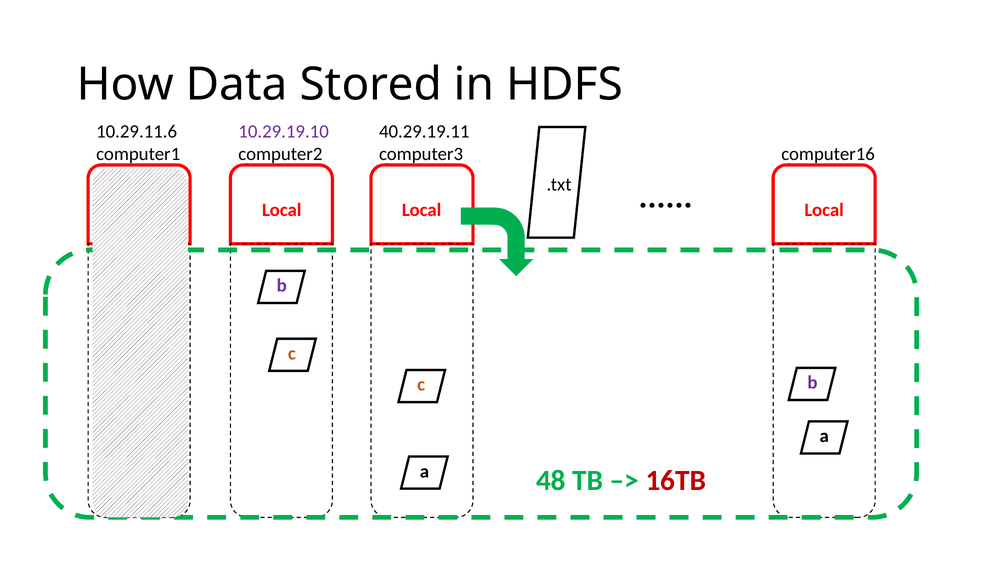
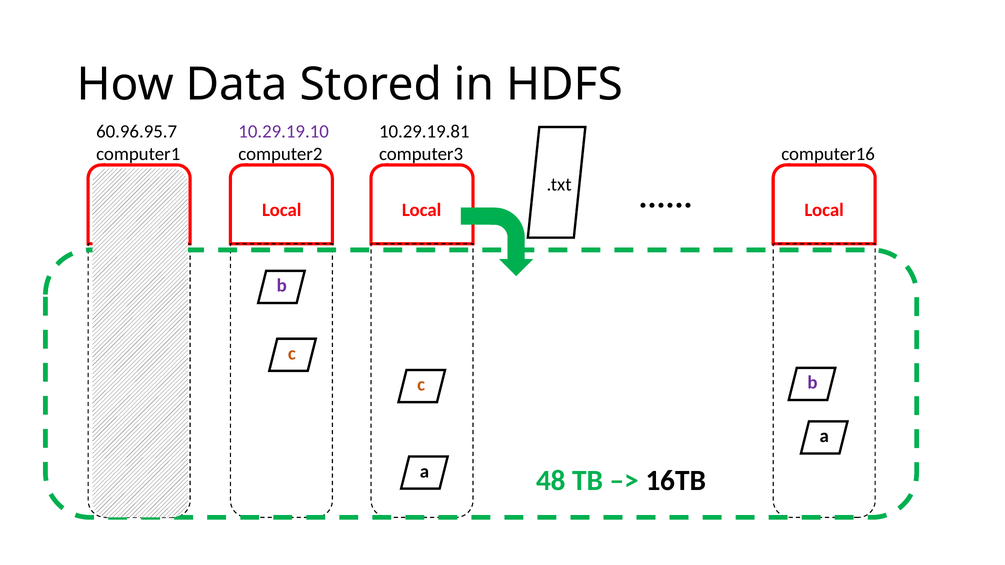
10.29.11.6: 10.29.11.6 -> 60.96.95.7
40.29.19.11: 40.29.19.11 -> 10.29.19.81
16TB colour: red -> black
